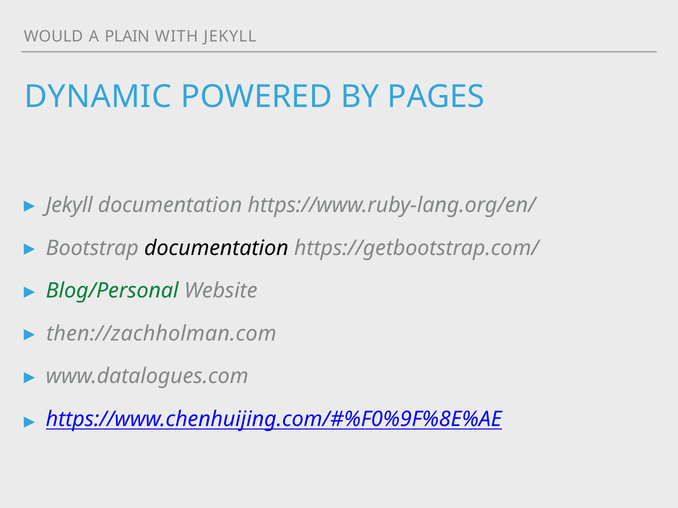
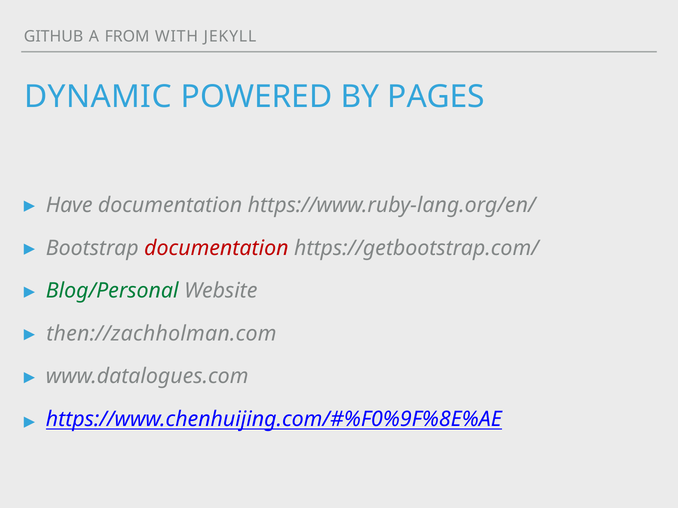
WOULD: WOULD -> GITHUB
PLAIN: PLAIN -> FROM
Jekyll at (69, 205): Jekyll -> Have
documentation at (216, 248) colour: black -> red
